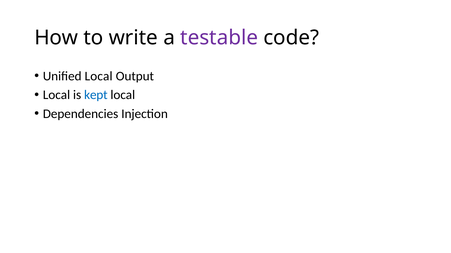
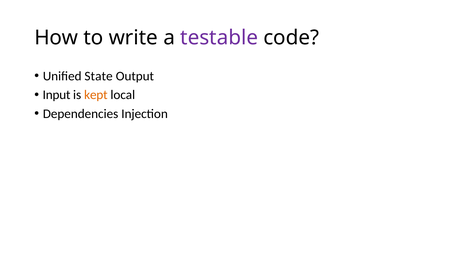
Unified Local: Local -> State
Local at (56, 95): Local -> Input
kept colour: blue -> orange
